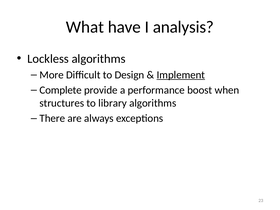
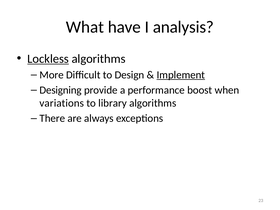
Lockless underline: none -> present
Complete: Complete -> Designing
structures: structures -> variations
